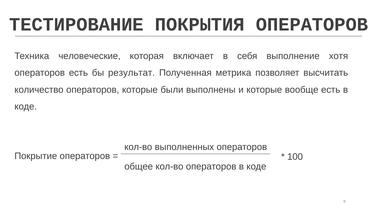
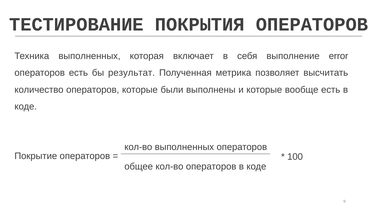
Техника человеческие: человеческие -> выполненных
хотя: хотя -> error
